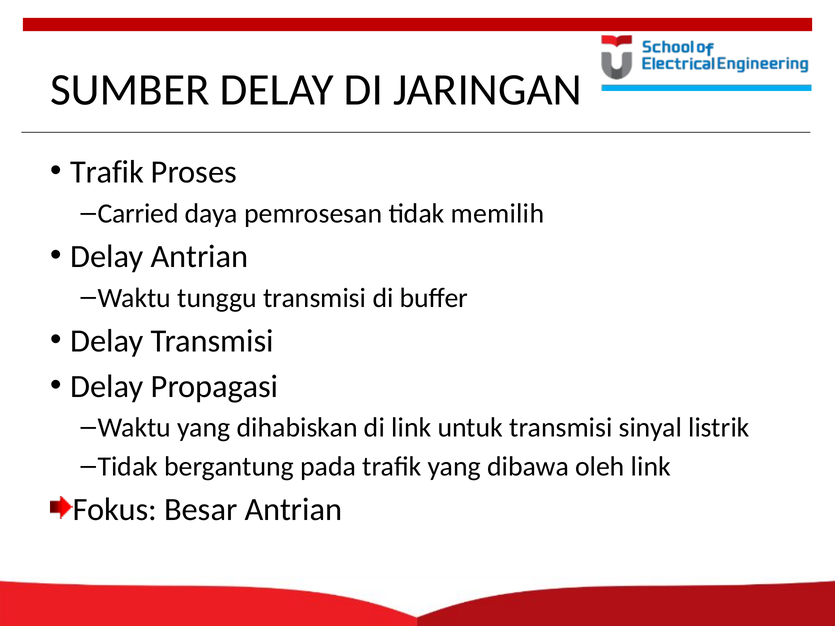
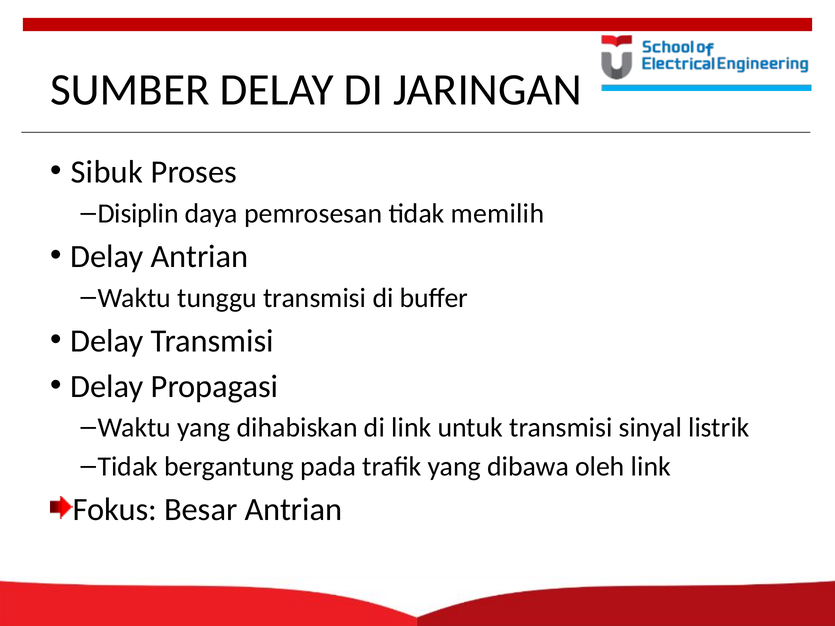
Trafik at (107, 172): Trafik -> Sibuk
Carried: Carried -> Disiplin
